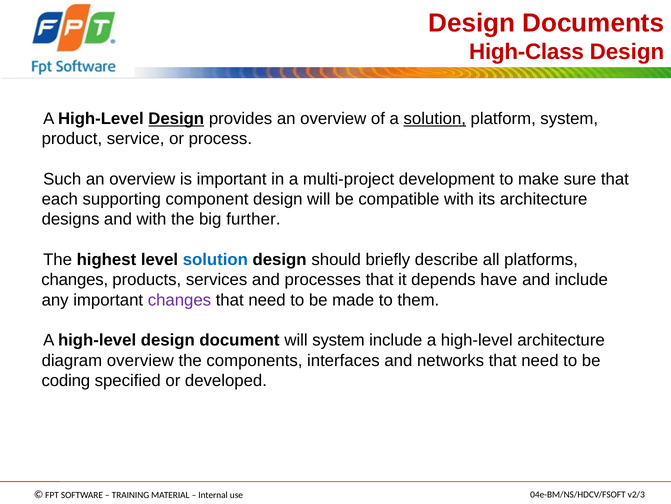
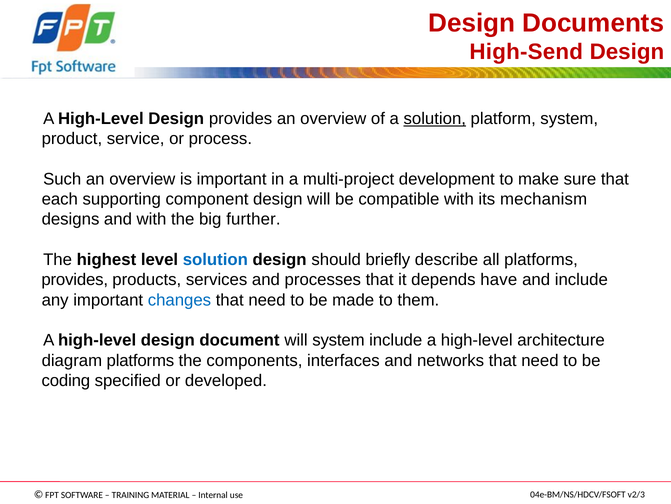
High-Class: High-Class -> High-Send
Design at (176, 118) underline: present -> none
its architecture: architecture -> mechanism
changes at (75, 280): changes -> provides
changes at (179, 300) colour: purple -> blue
diagram overview: overview -> platforms
